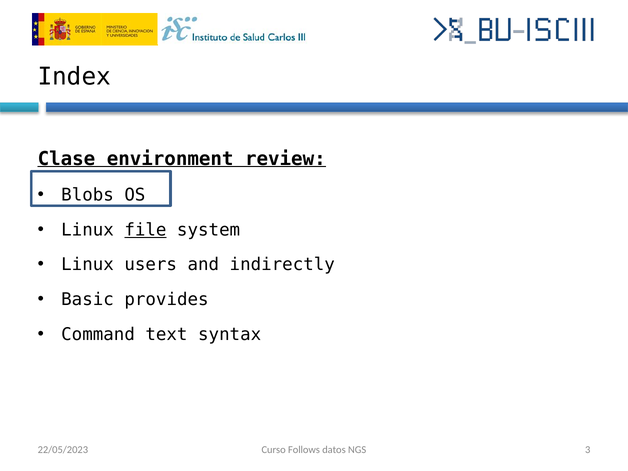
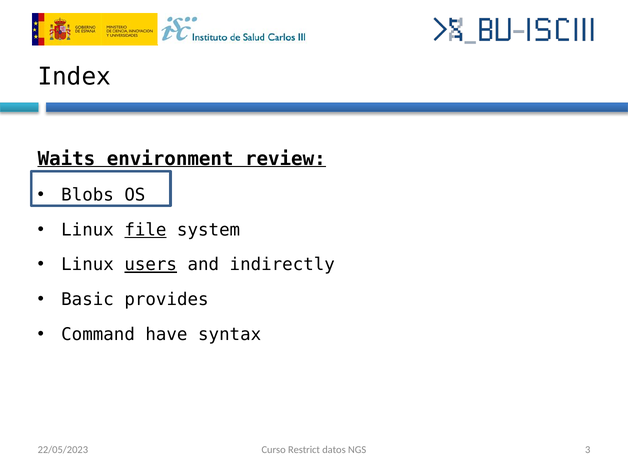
Clase: Clase -> Waits
users underline: none -> present
text: text -> have
Follows: Follows -> Restrict
